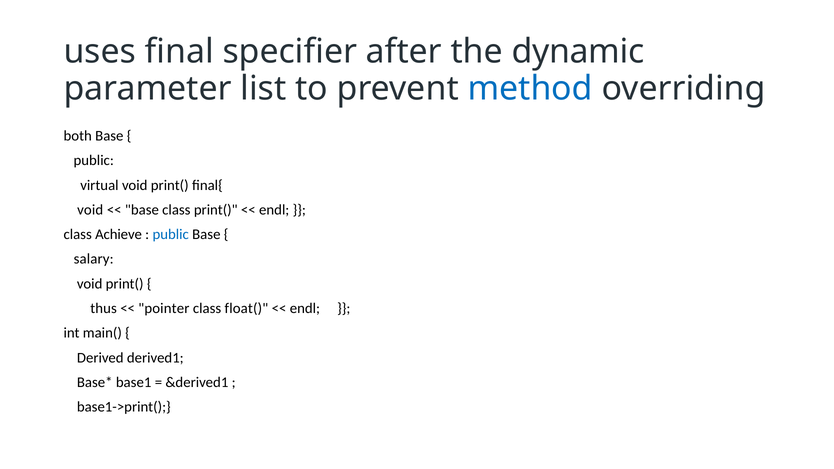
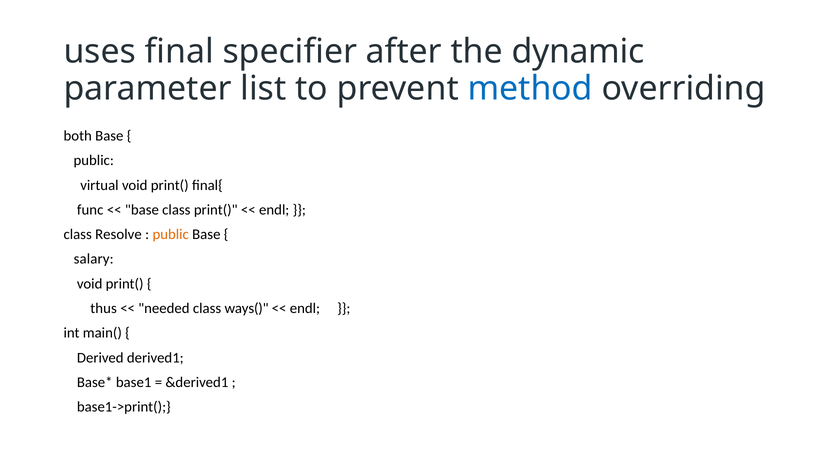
void at (90, 210): void -> func
Achieve: Achieve -> Resolve
public at (171, 234) colour: blue -> orange
pointer: pointer -> needed
float(: float( -> ways(
